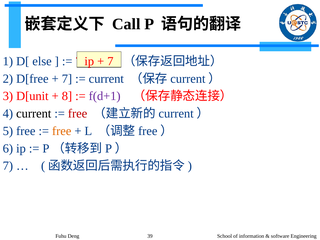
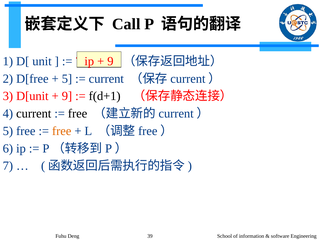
else: else -> unit
7 at (110, 61): 7 -> 9
7 at (67, 79): 7 -> 5
8 at (67, 96): 8 -> 9
f(d+1 colour: purple -> black
free at (78, 114) colour: red -> black
